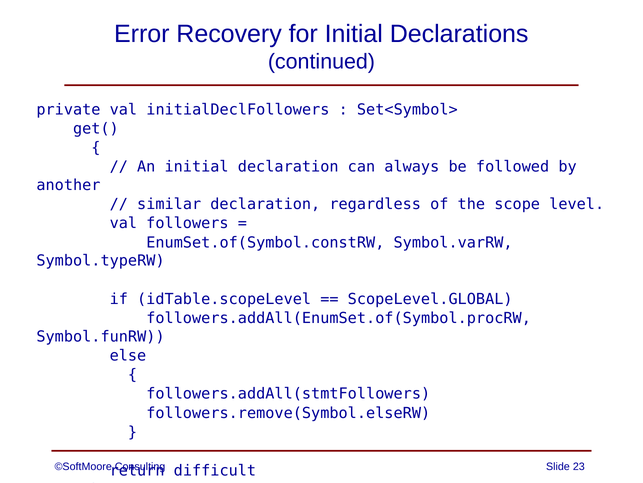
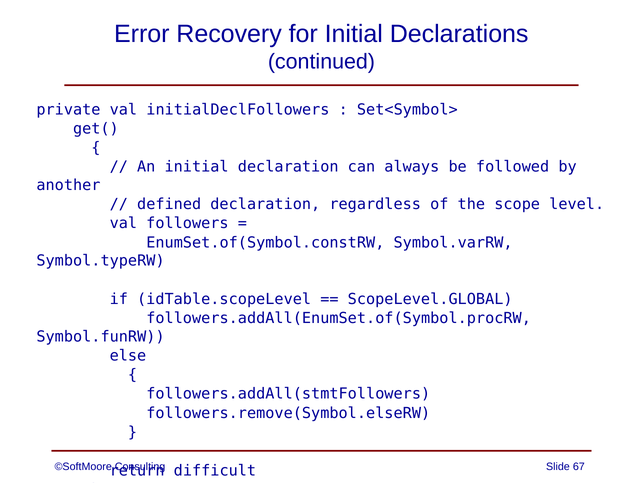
similar: similar -> defined
23: 23 -> 67
